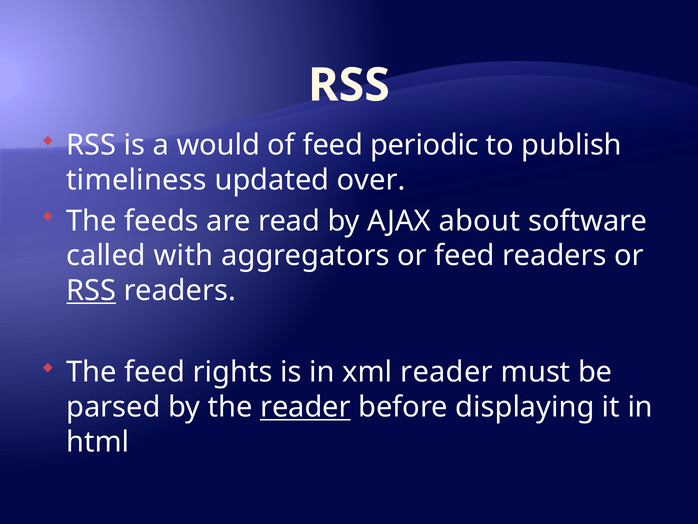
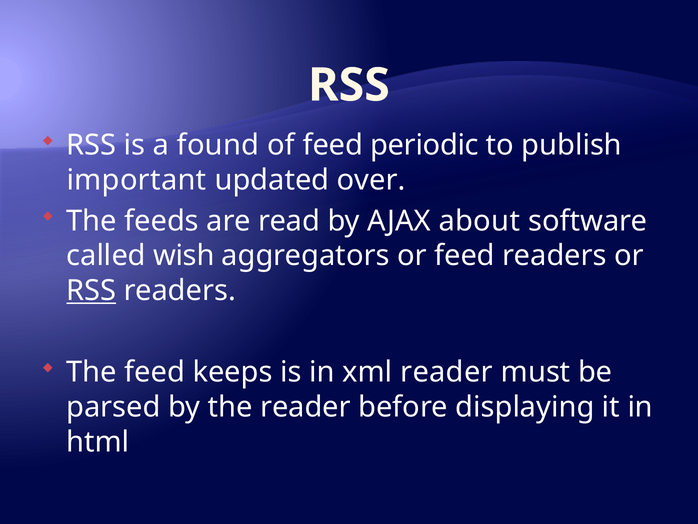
would: would -> found
timeliness: timeliness -> important
with: with -> wish
rights: rights -> keeps
reader at (305, 407) underline: present -> none
